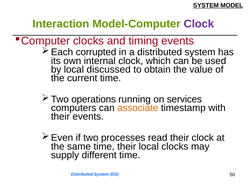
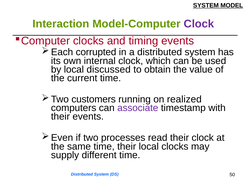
operations: operations -> customers
services: services -> realized
associate colour: orange -> purple
